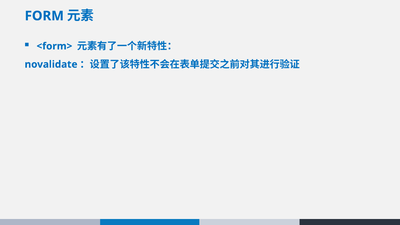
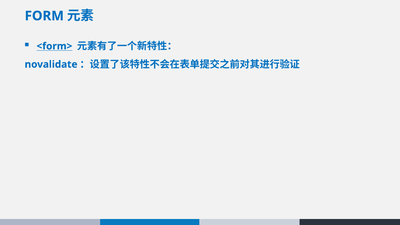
<form> underline: none -> present
